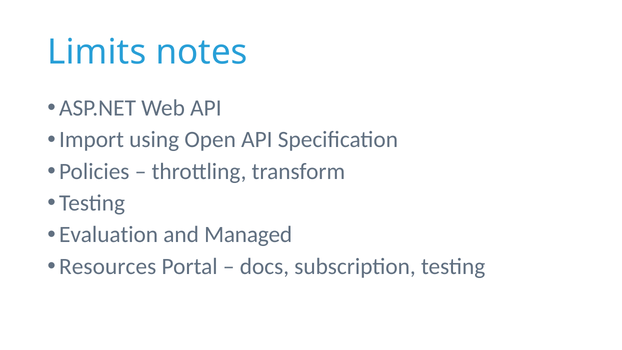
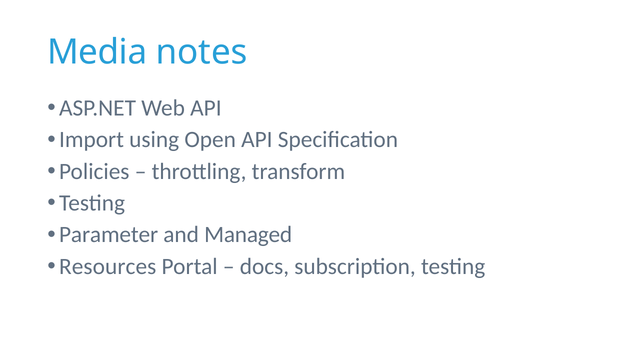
Limits: Limits -> Media
Evaluation: Evaluation -> Parameter
